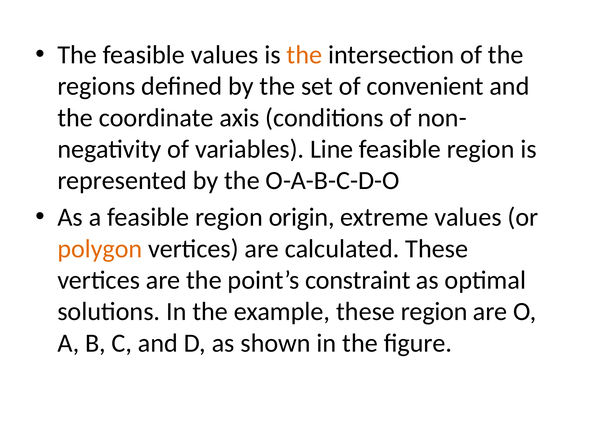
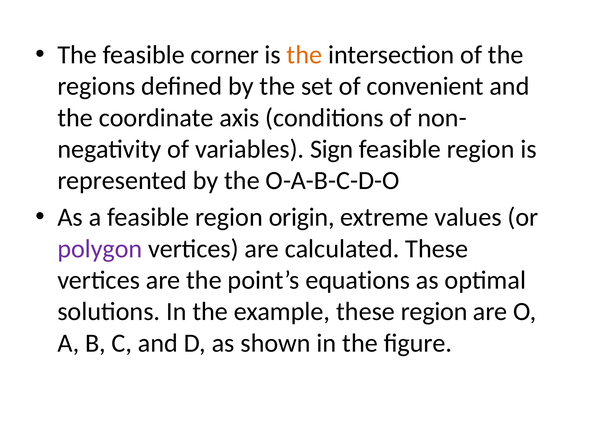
feasible values: values -> corner
Line: Line -> Sign
polygon colour: orange -> purple
constraint: constraint -> equations
